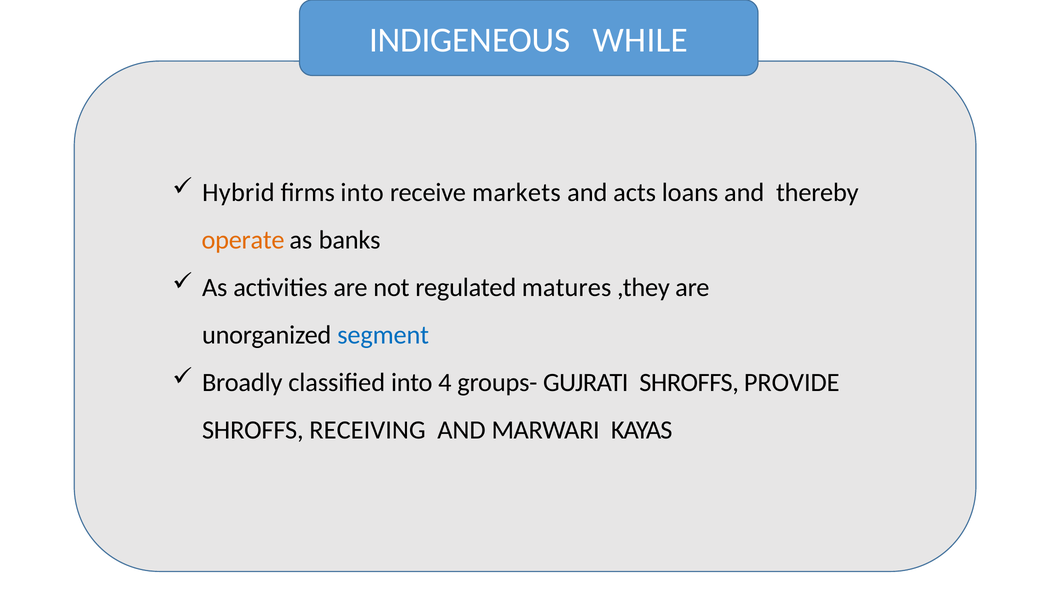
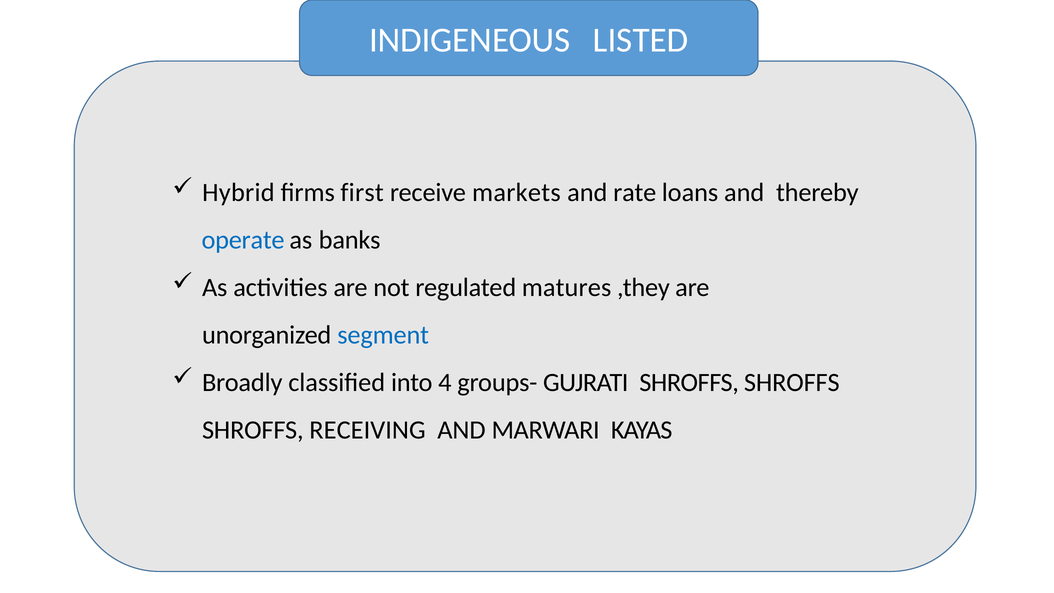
WHILE: WHILE -> LISTED
firms into: into -> first
acts: acts -> rate
operate colour: orange -> blue
GUJRATI SHROFFS PROVIDE: PROVIDE -> SHROFFS
